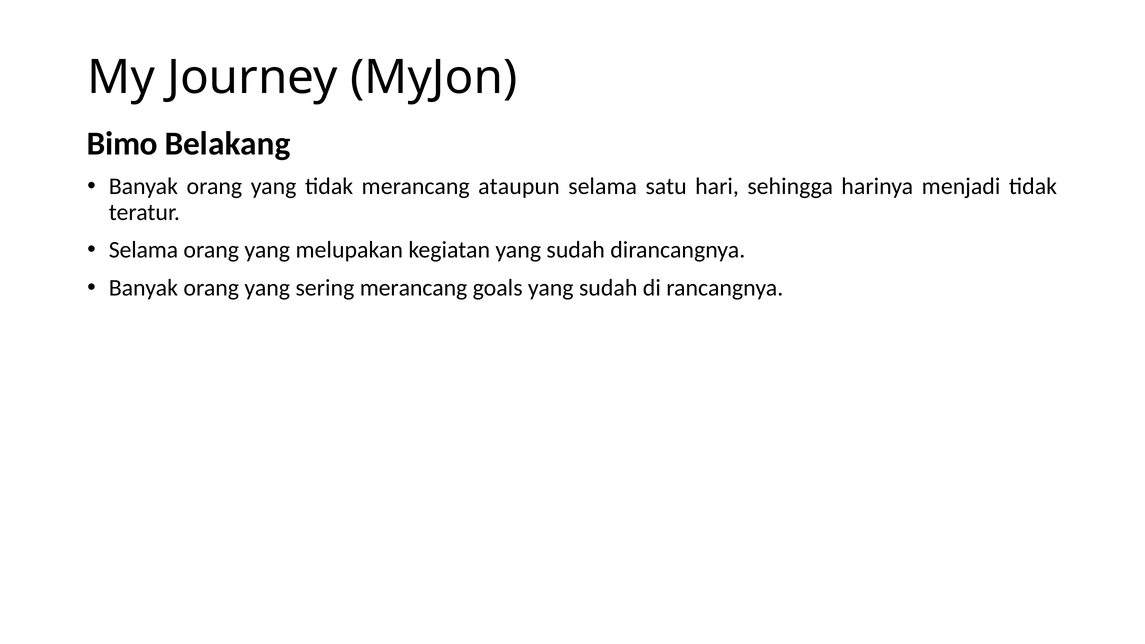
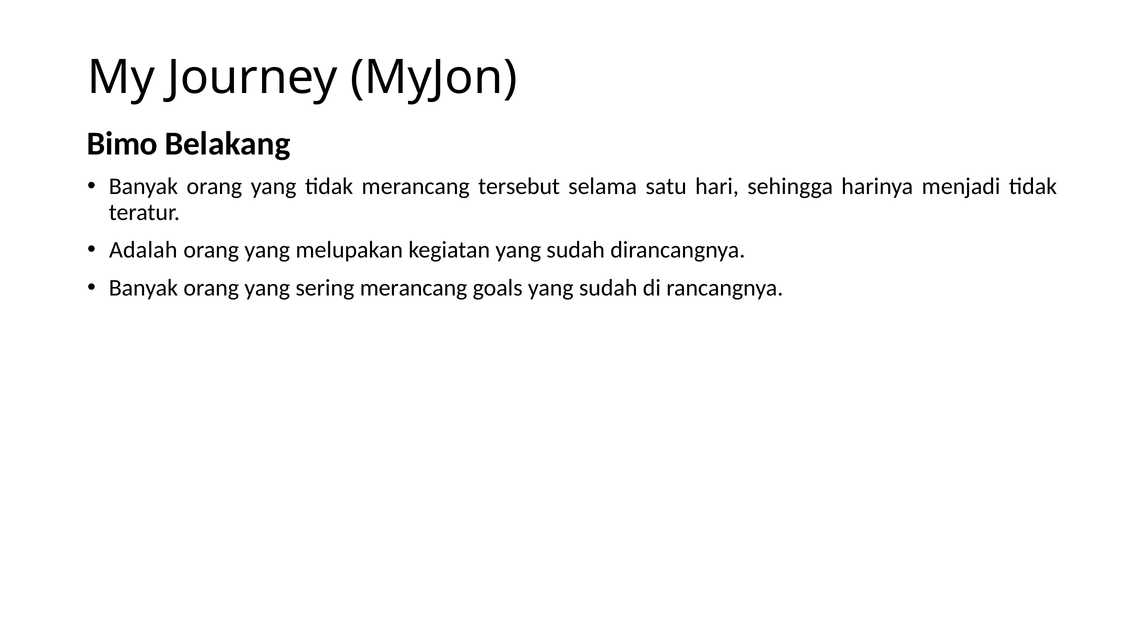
ataupun: ataupun -> tersebut
Selama at (143, 250): Selama -> Adalah
